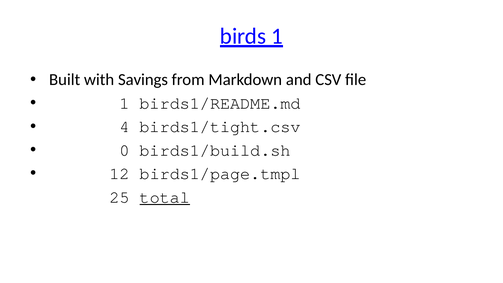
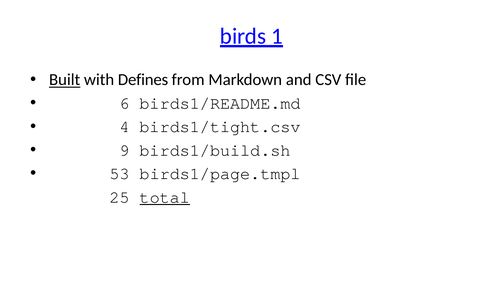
Built underline: none -> present
Savings: Savings -> Defines
1 at (125, 103): 1 -> 6
0: 0 -> 9
12: 12 -> 53
